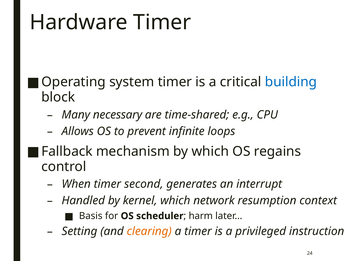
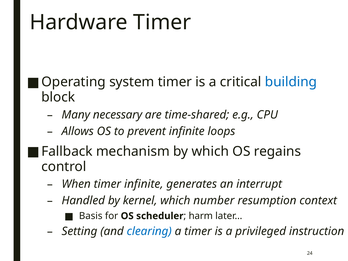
timer second: second -> infinite
network: network -> number
clearing colour: orange -> blue
